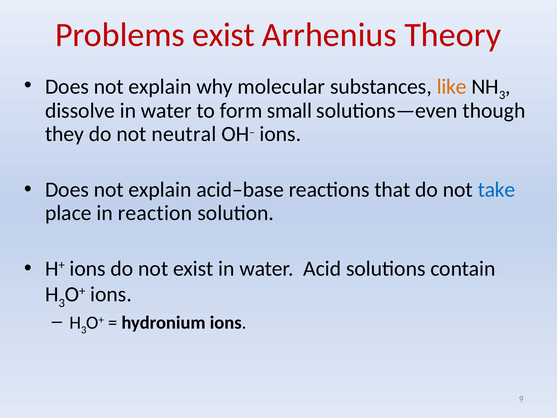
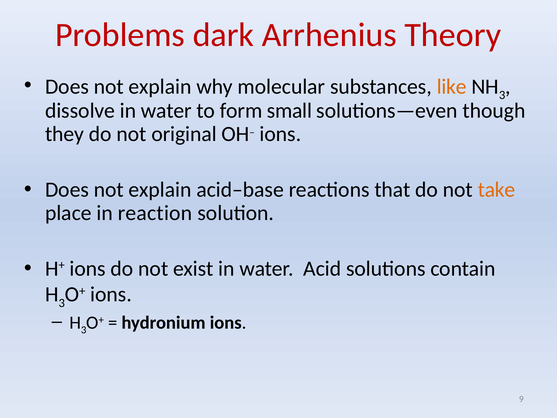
Problems exist: exist -> dark
neutral: neutral -> original
take colour: blue -> orange
